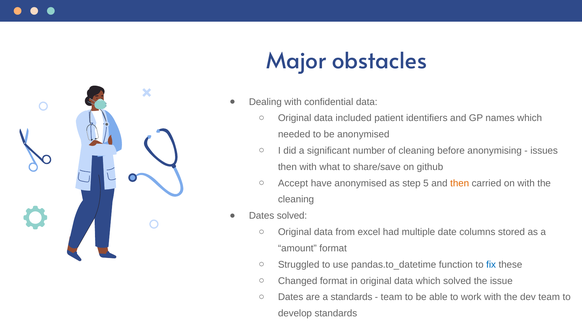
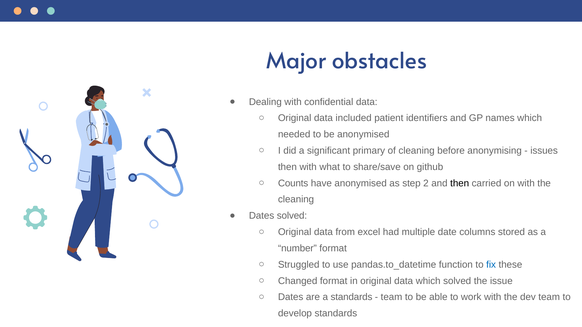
number: number -> primary
Accept: Accept -> Counts
5: 5 -> 2
then at (460, 183) colour: orange -> black
amount: amount -> number
